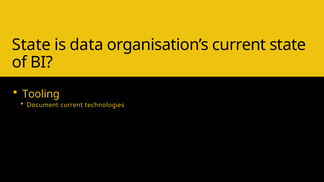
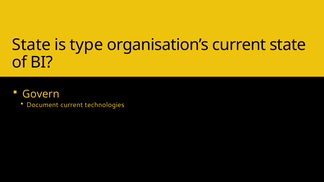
data: data -> type
Tooling: Tooling -> Govern
